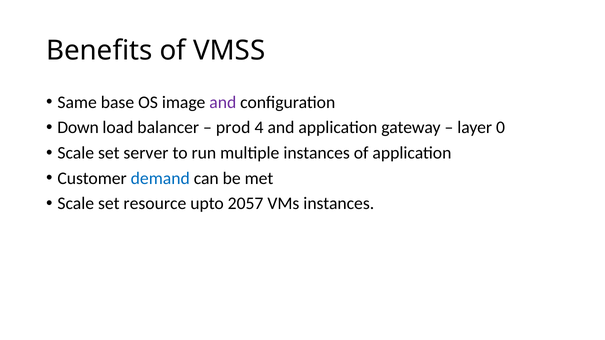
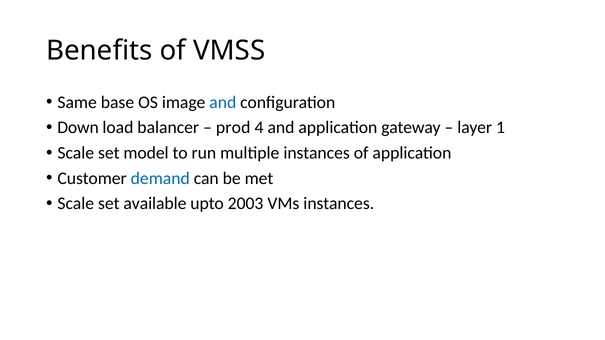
and at (223, 102) colour: purple -> blue
0: 0 -> 1
server: server -> model
resource: resource -> available
2057: 2057 -> 2003
